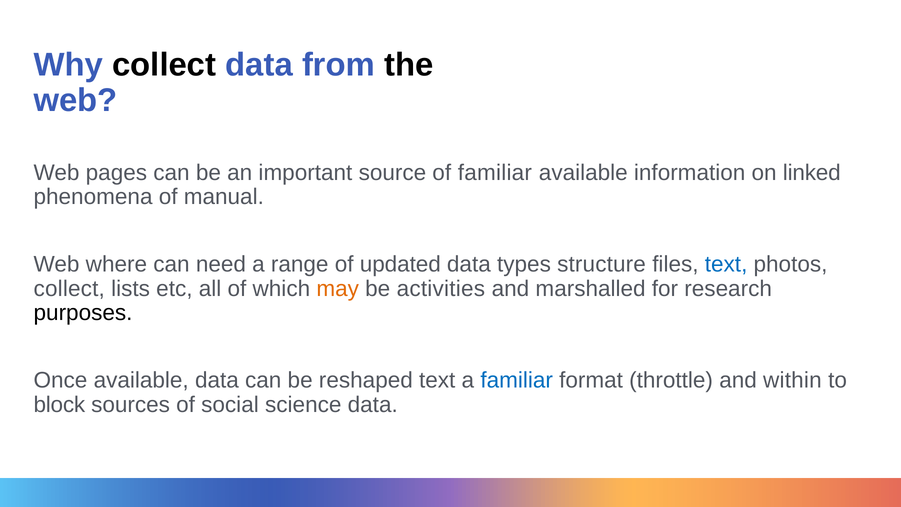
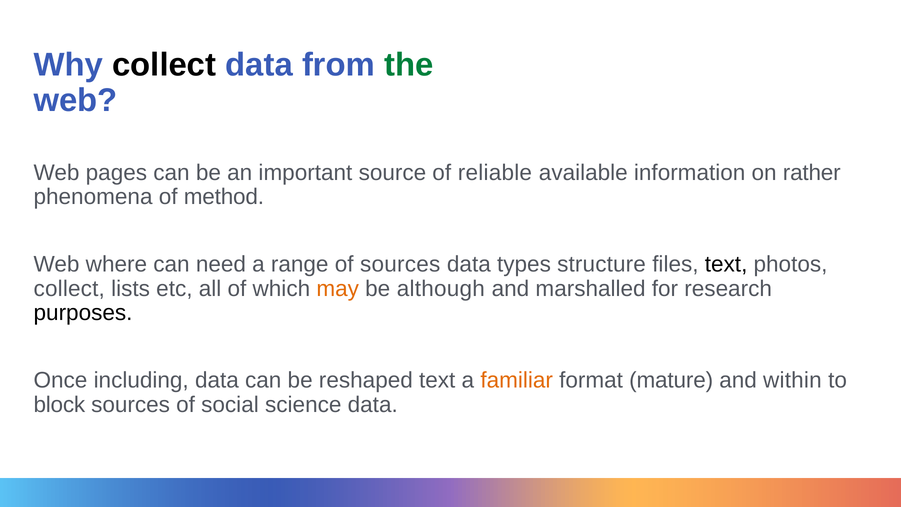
the colour: black -> green
of familiar: familiar -> reliable
linked: linked -> rather
manual: manual -> method
of updated: updated -> sources
text at (726, 264) colour: blue -> black
activities: activities -> although
Once available: available -> including
familiar at (517, 380) colour: blue -> orange
throttle: throttle -> mature
